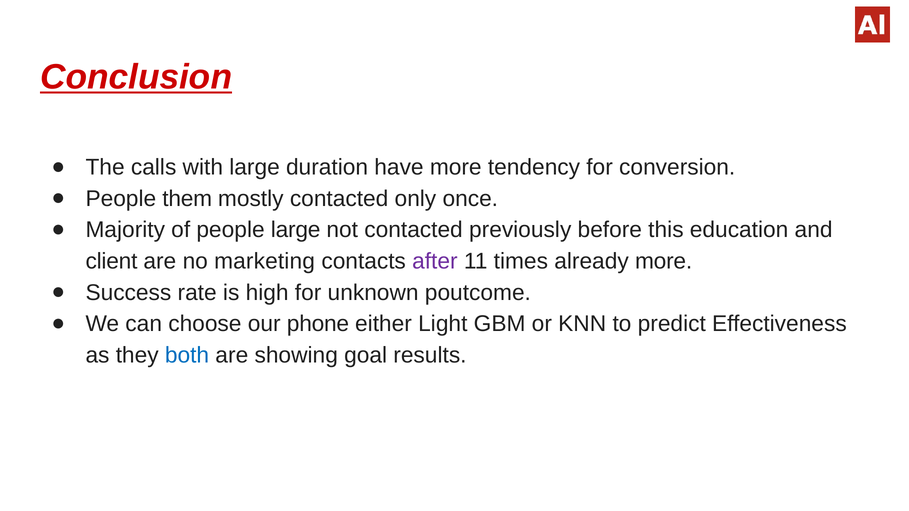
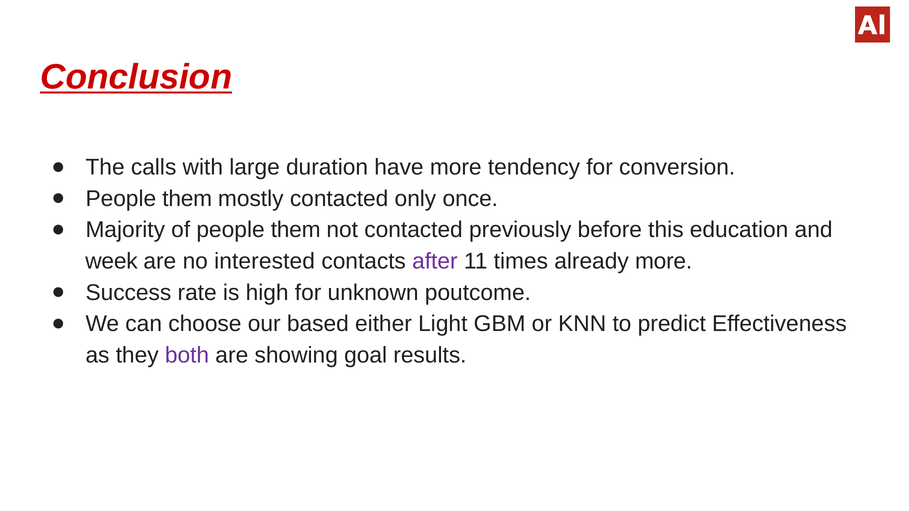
of people large: large -> them
client: client -> week
marketing: marketing -> interested
phone: phone -> based
both colour: blue -> purple
